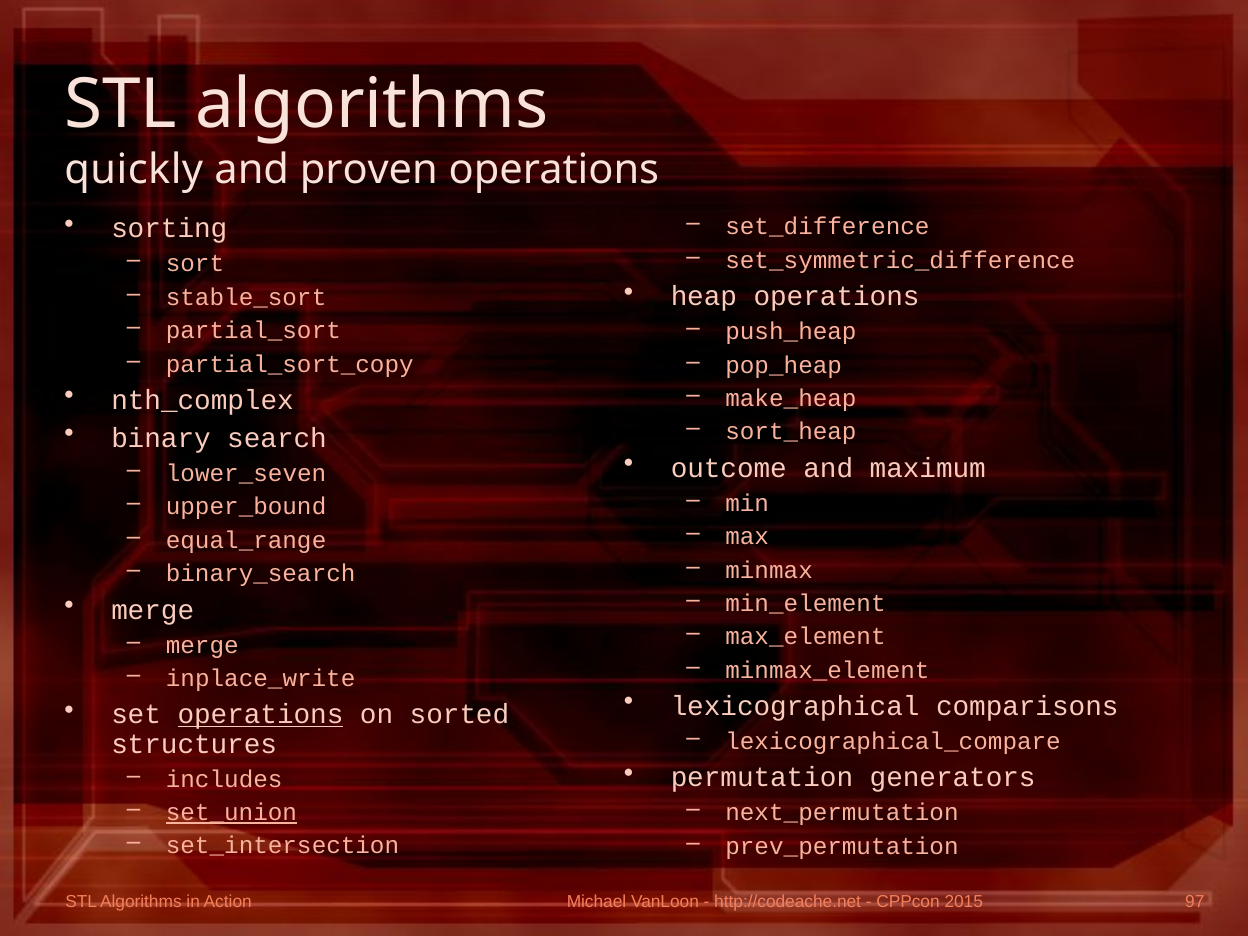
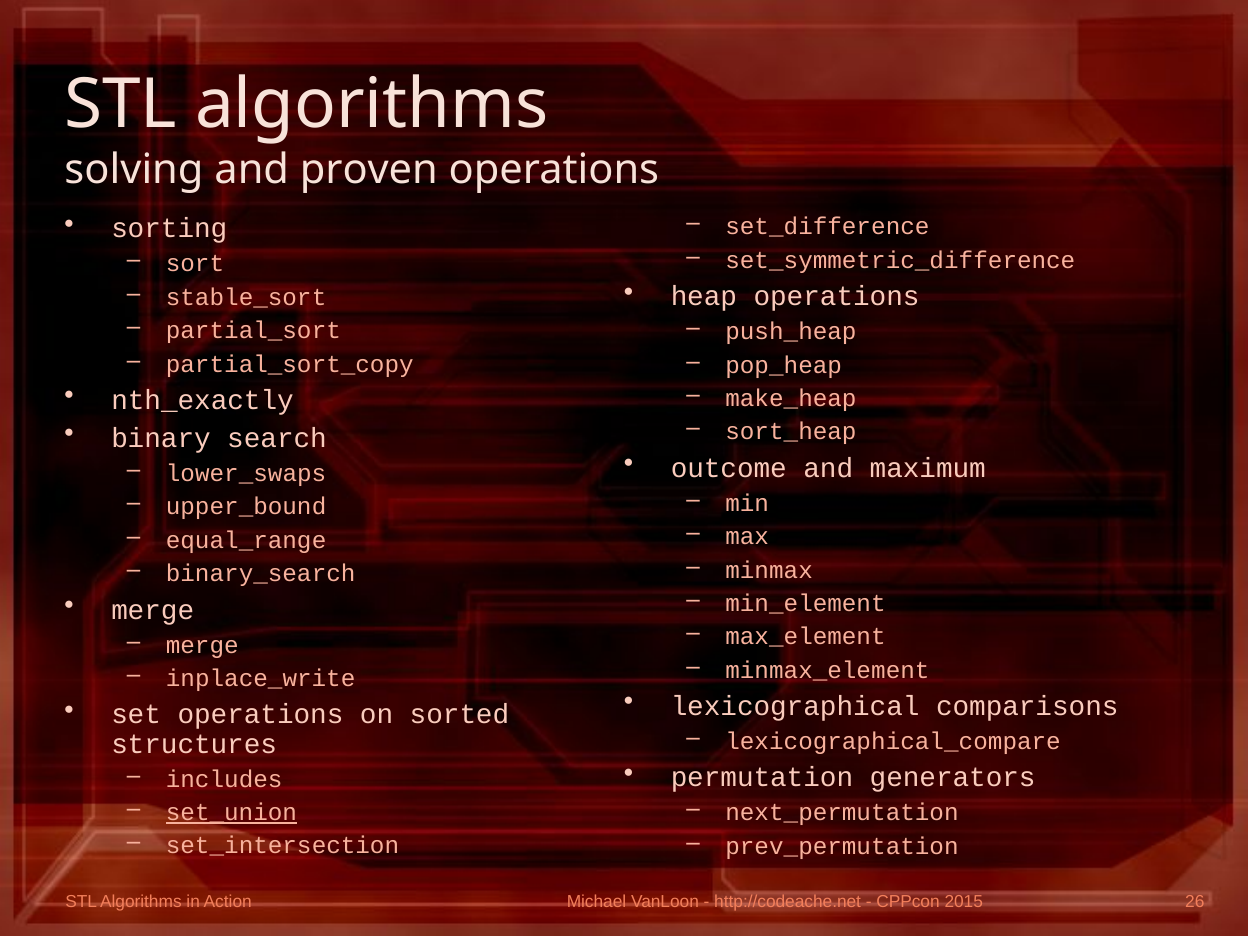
quickly: quickly -> solving
nth_complex: nth_complex -> nth_exactly
lower_seven: lower_seven -> lower_swaps
operations at (260, 715) underline: present -> none
97: 97 -> 26
